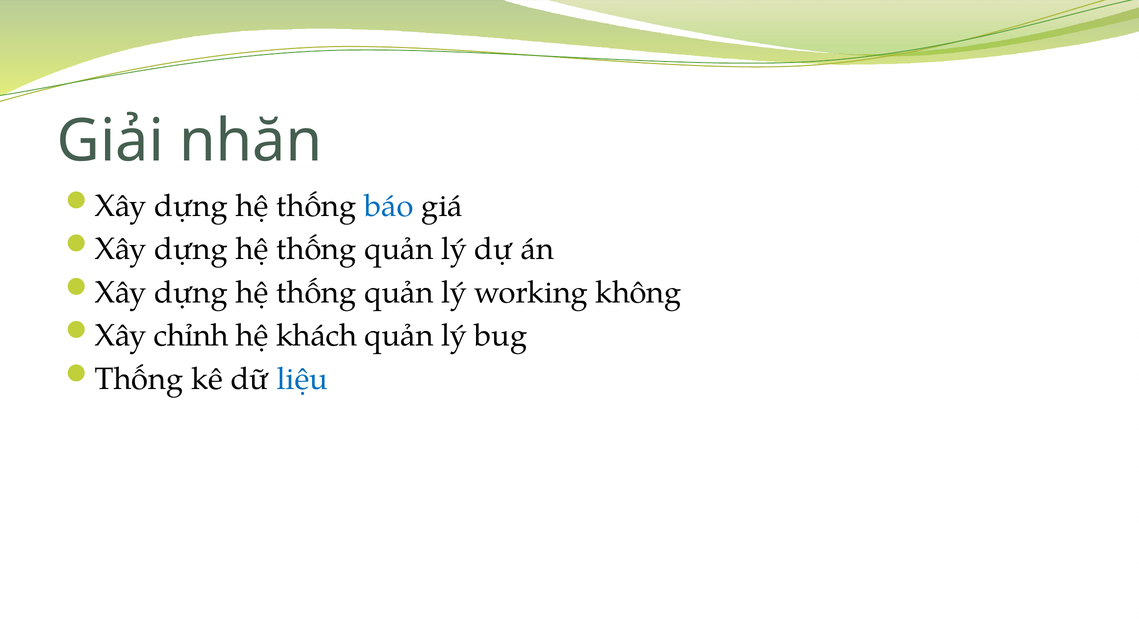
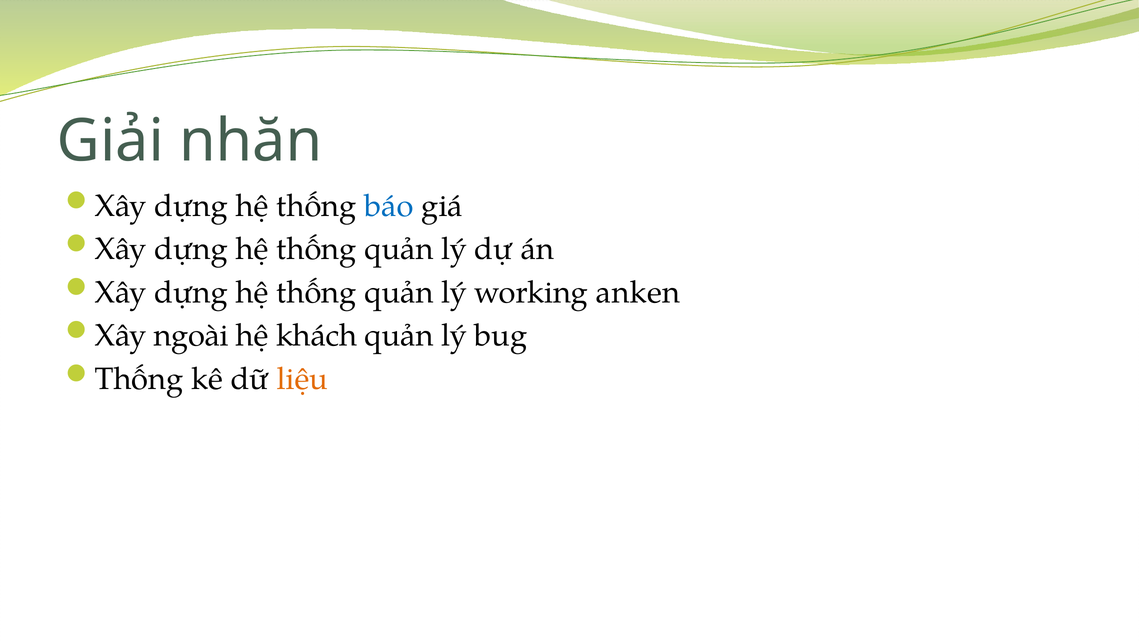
không: không -> anken
chỉnh: chỉnh -> ngoài
liệu colour: blue -> orange
